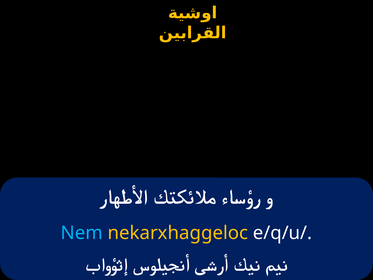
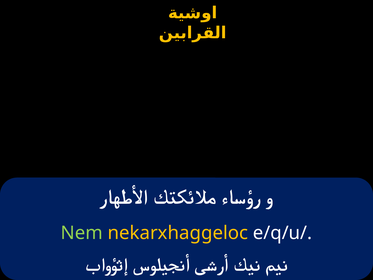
Nem colour: light blue -> light green
